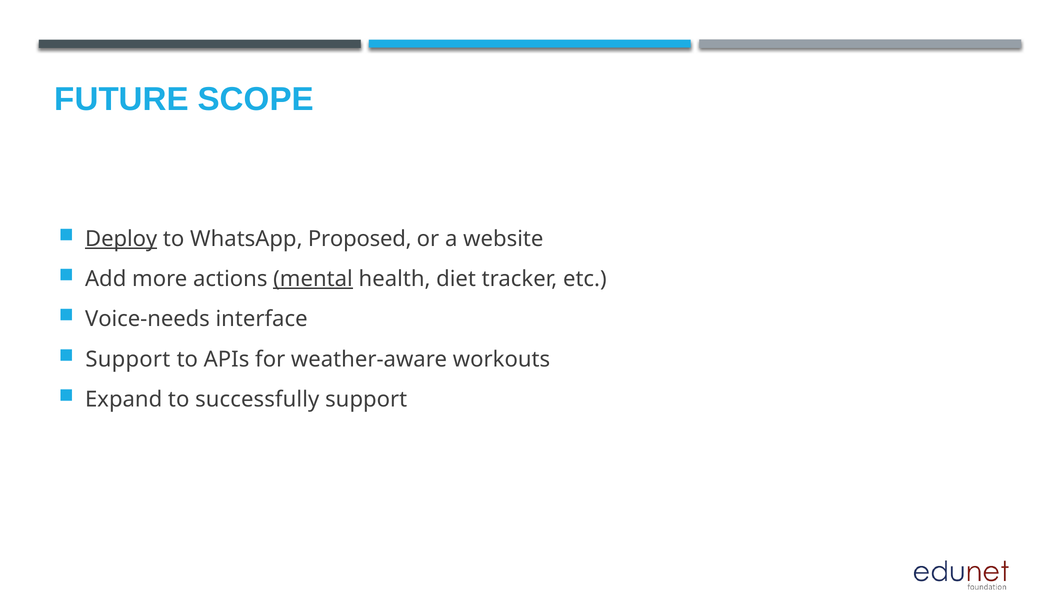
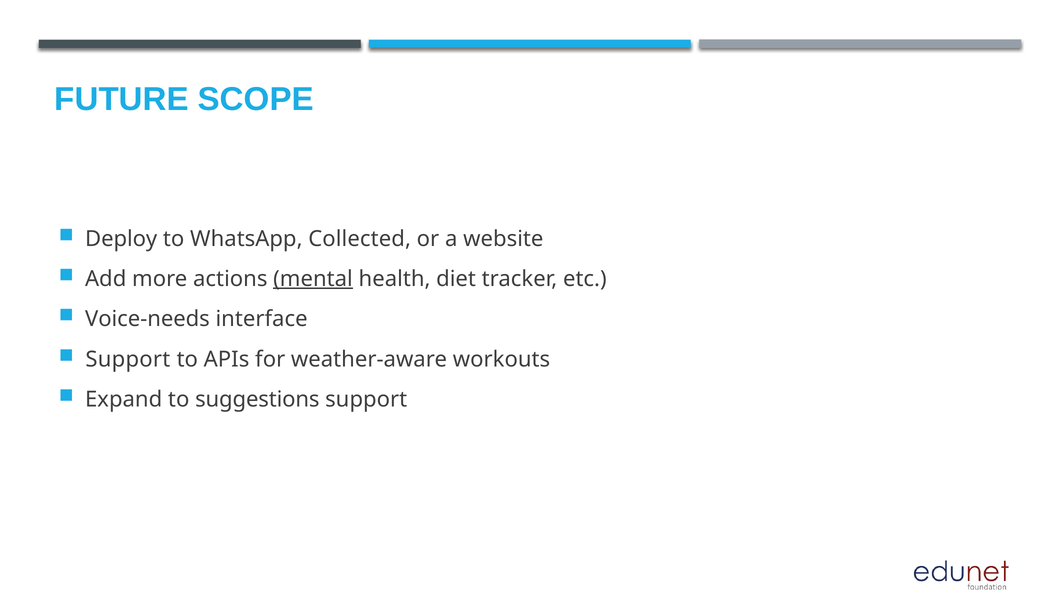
Deploy underline: present -> none
Proposed: Proposed -> Collected
successfully: successfully -> suggestions
